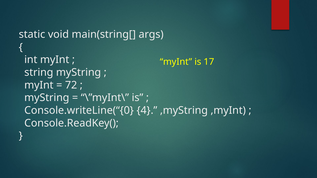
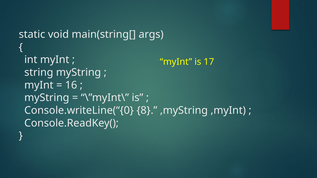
72: 72 -> 16
4: 4 -> 8
